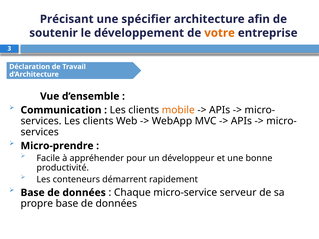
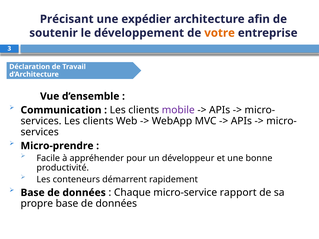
spécifier: spécifier -> expédier
mobile colour: orange -> purple
serveur: serveur -> rapport
